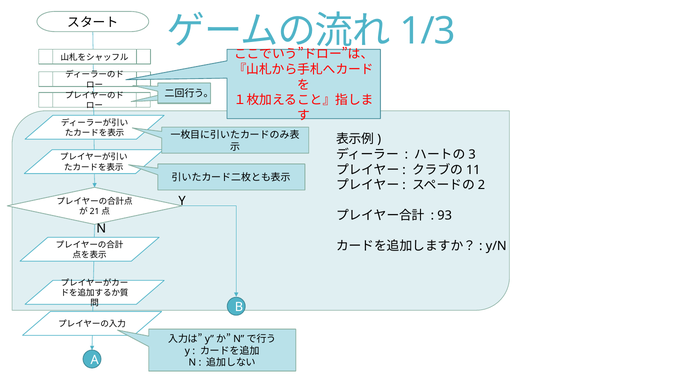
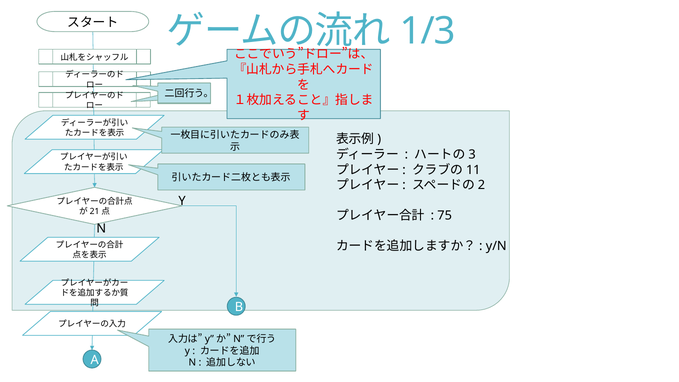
93: 93 -> 75
